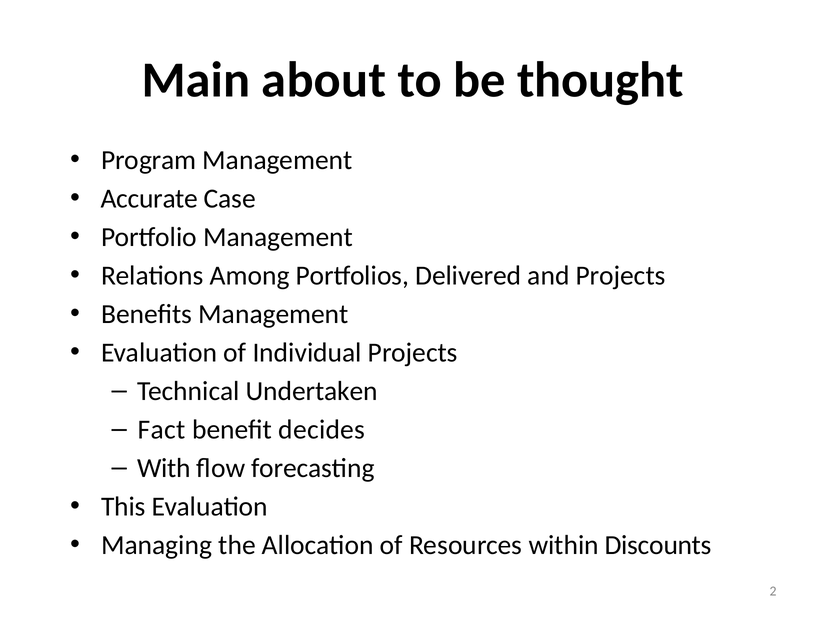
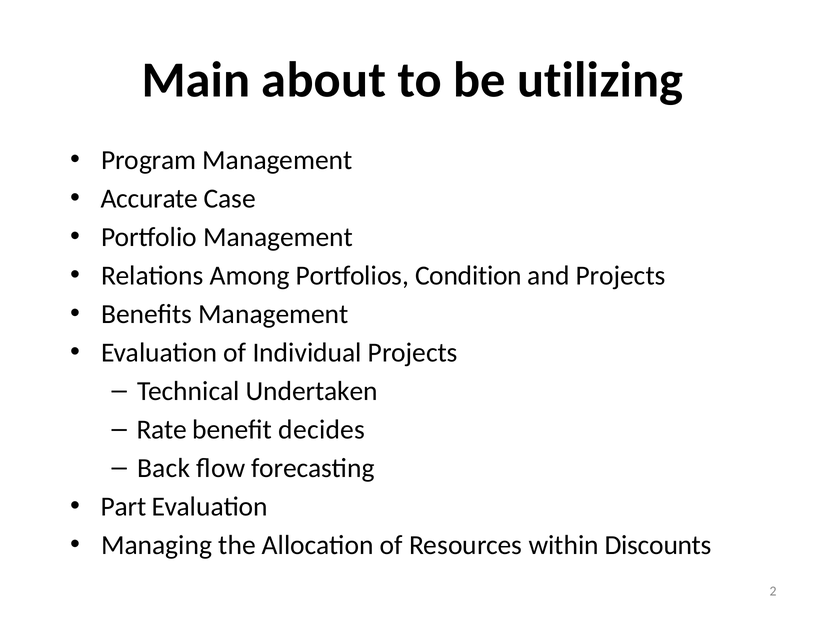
thought: thought -> utilizing
Delivered: Delivered -> Condition
Fact: Fact -> Rate
With: With -> Back
This: This -> Part
